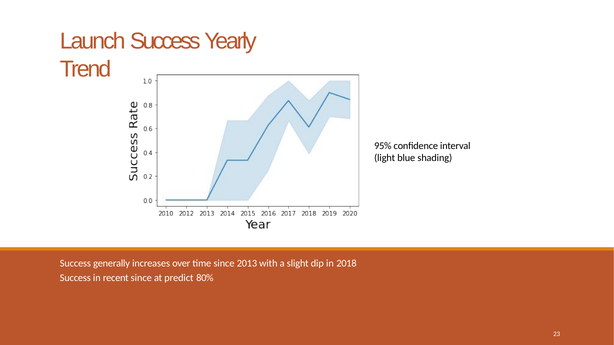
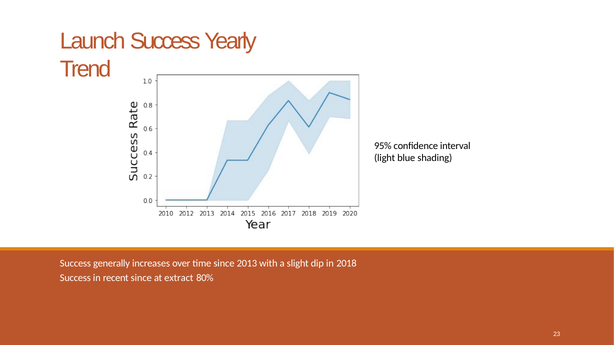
predict: predict -> extract
